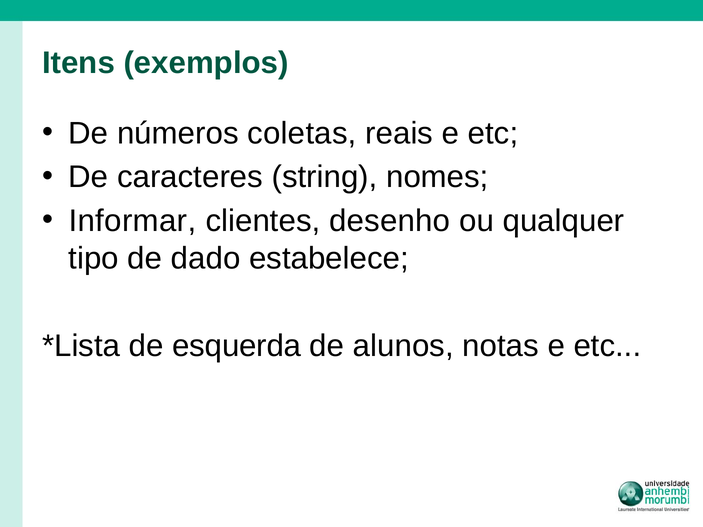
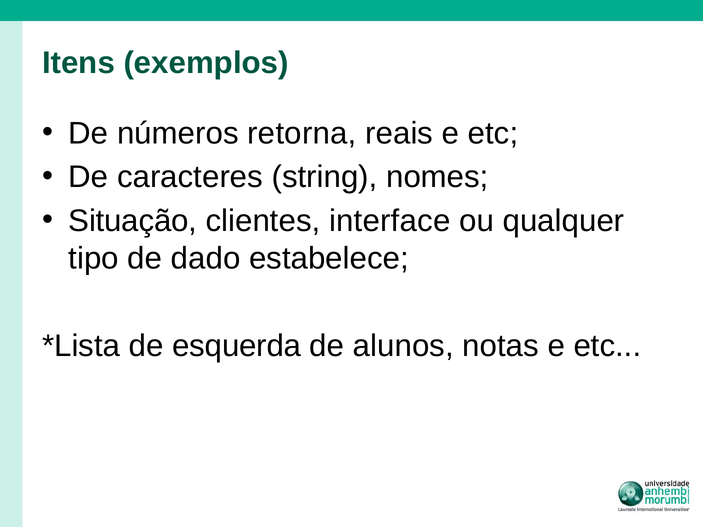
coletas: coletas -> retorna
Informar: Informar -> Situação
desenho: desenho -> interface
